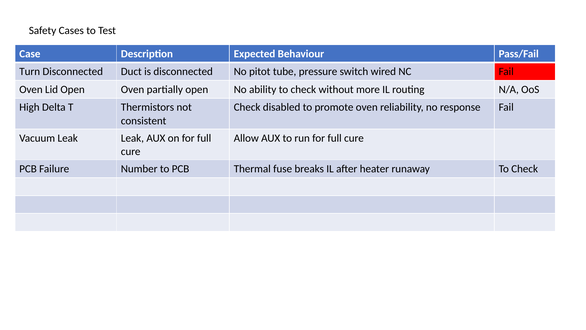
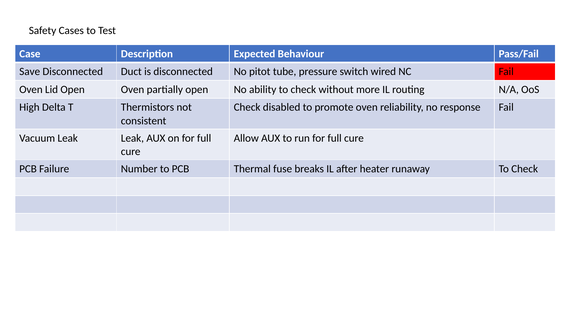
Turn: Turn -> Save
